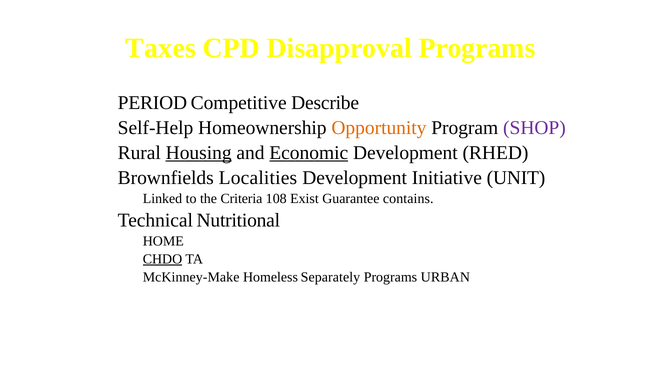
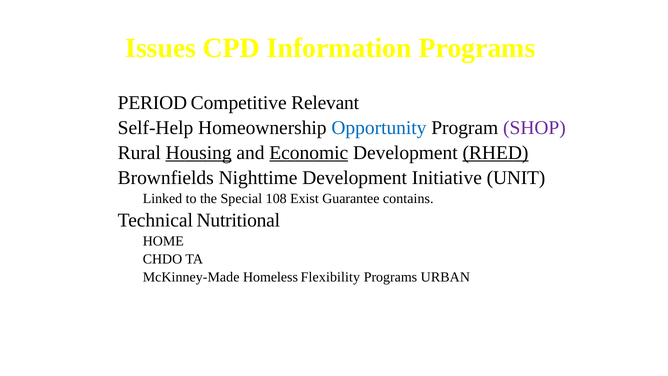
Taxes: Taxes -> Issues
Disapproval: Disapproval -> Information
Describe: Describe -> Relevant
Opportunity colour: orange -> blue
RHED underline: none -> present
Localities: Localities -> Nighttime
Criteria: Criteria -> Special
CHDO underline: present -> none
McKinney-Make: McKinney-Make -> McKinney-Made
Separately: Separately -> Flexibility
